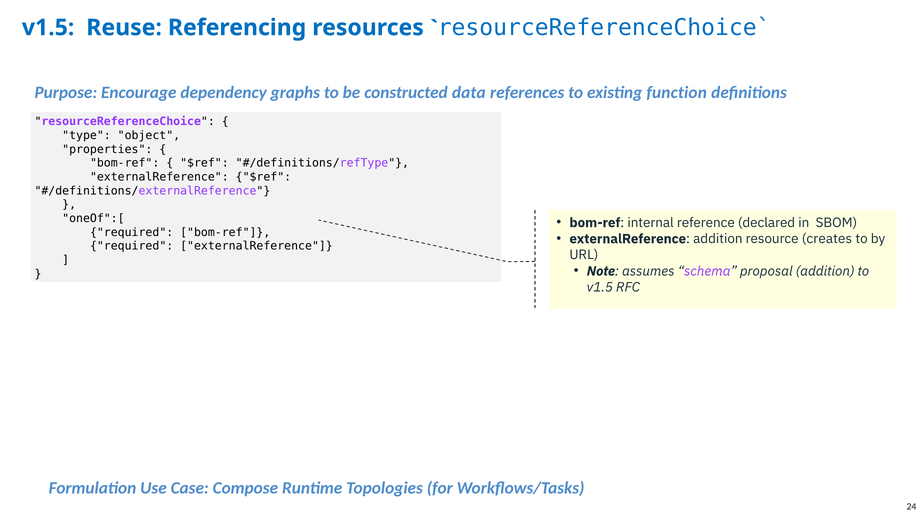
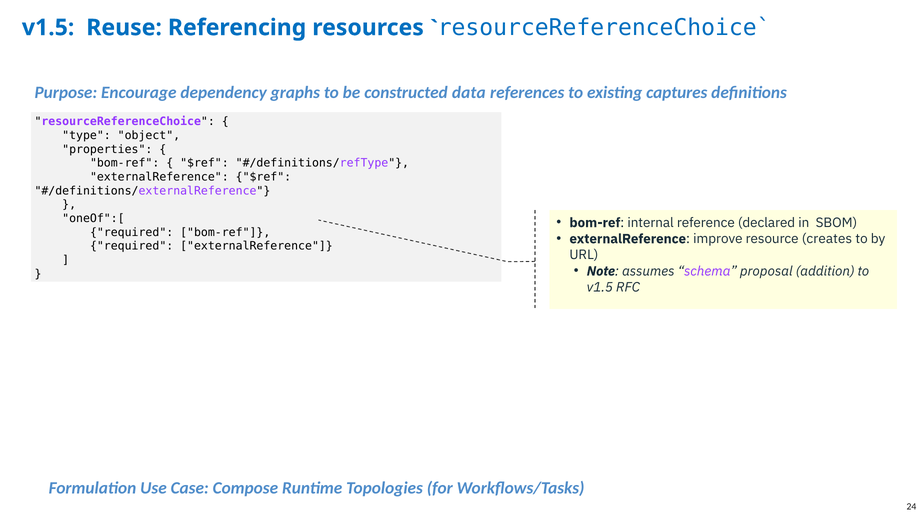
function: function -> captures
externalReference addition: addition -> improve
